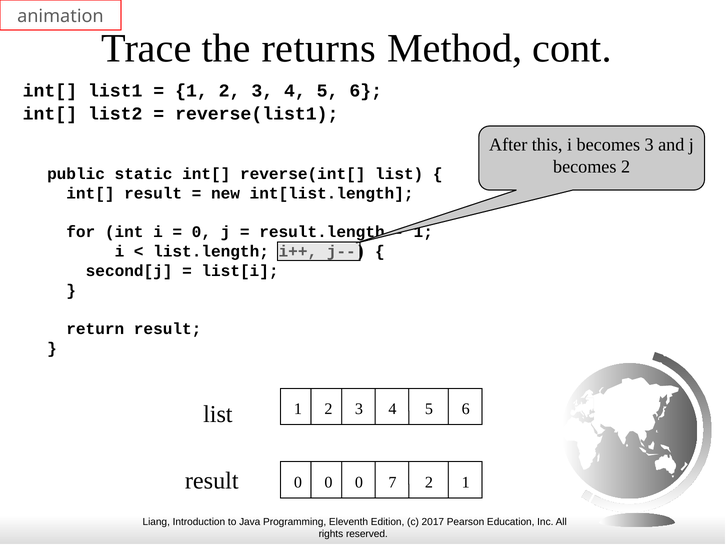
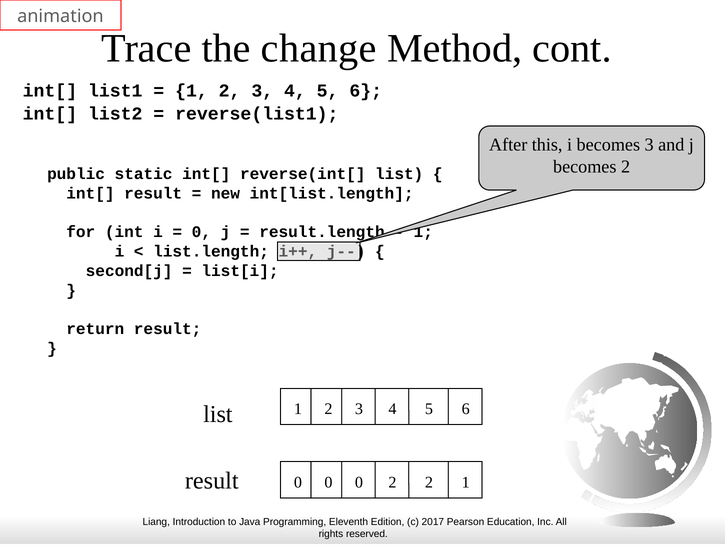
returns: returns -> change
0 7: 7 -> 2
